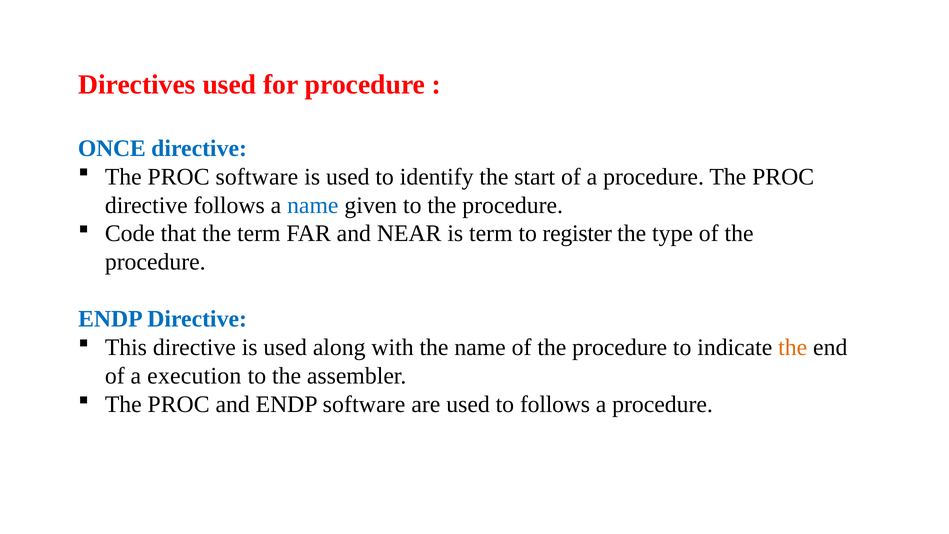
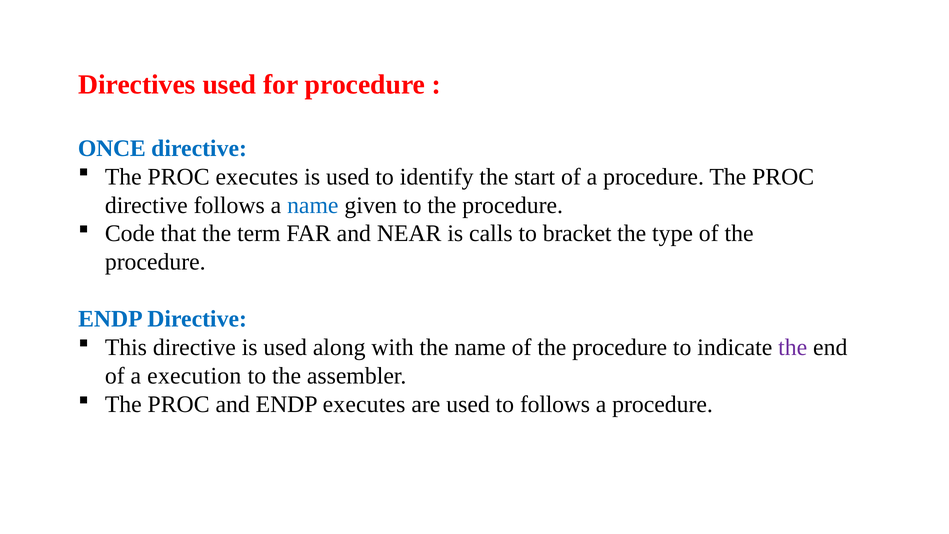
PROC software: software -> executes
is term: term -> calls
register: register -> bracket
the at (793, 347) colour: orange -> purple
ENDP software: software -> executes
